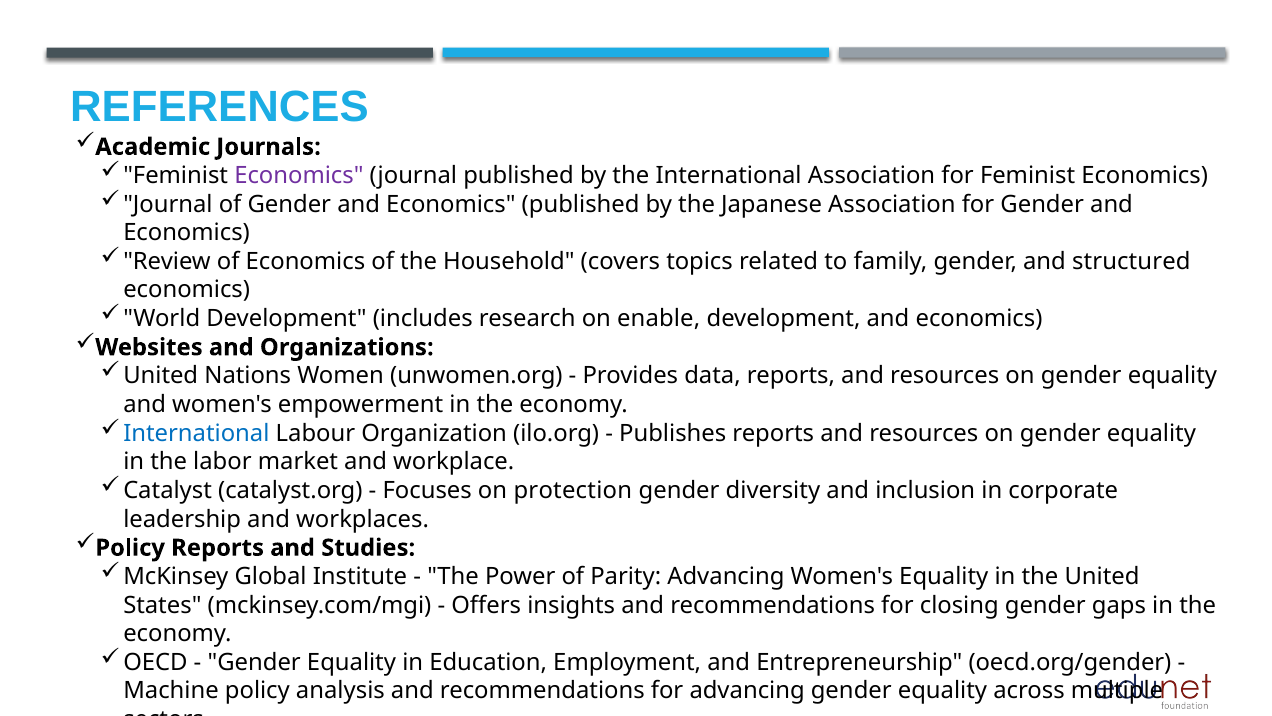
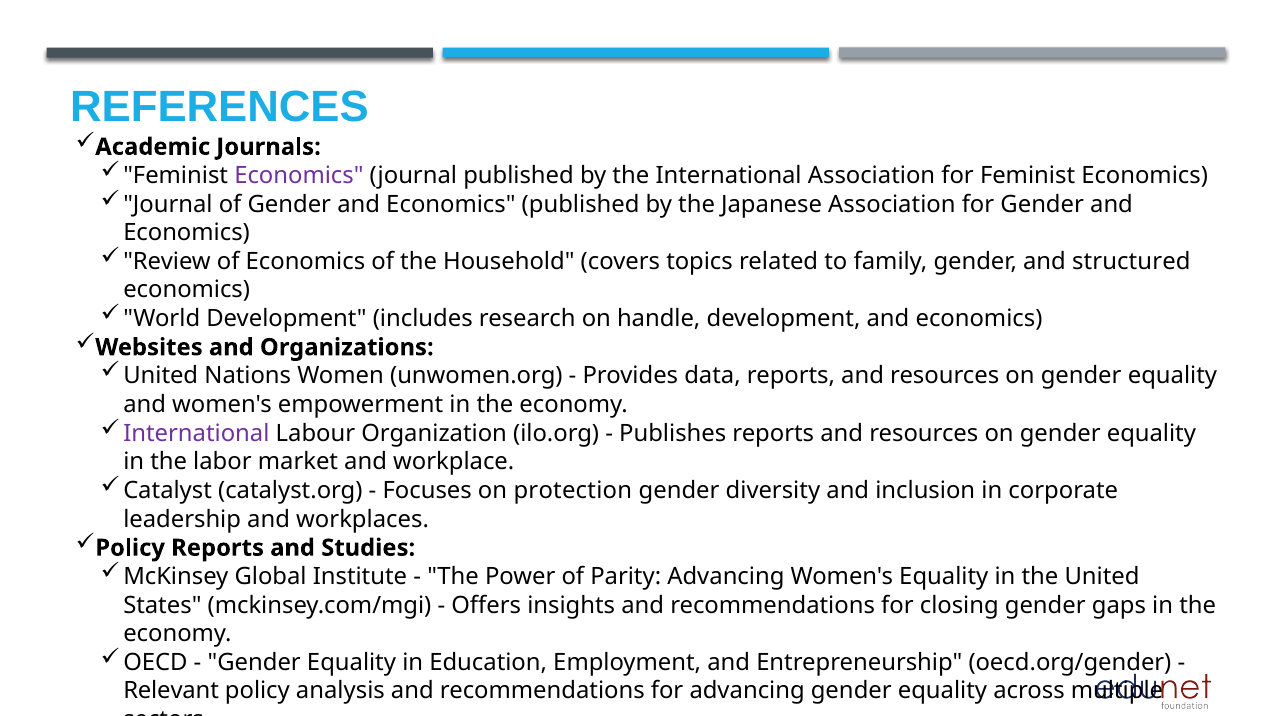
enable: enable -> handle
International at (196, 433) colour: blue -> purple
Machine: Machine -> Relevant
